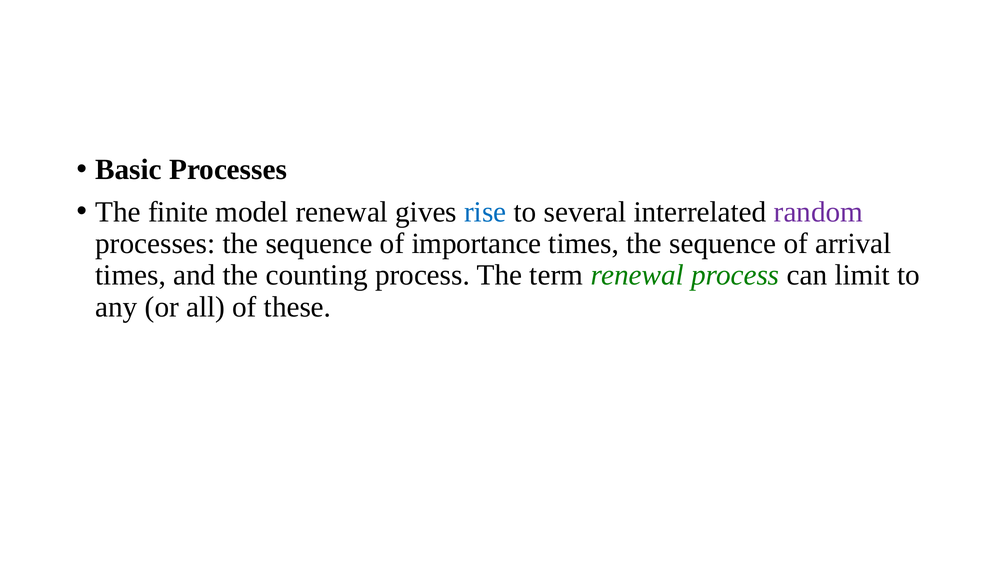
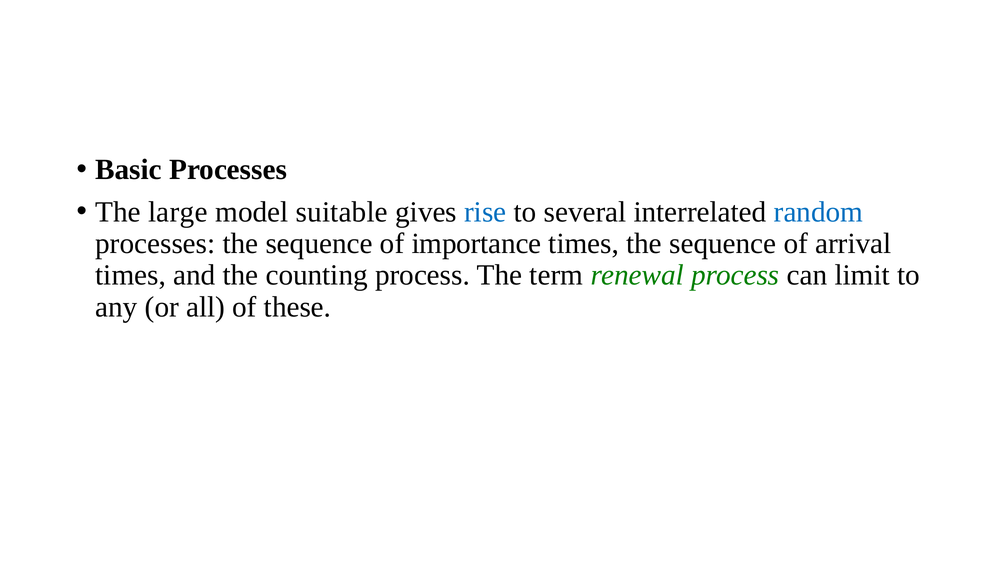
finite: finite -> large
model renewal: renewal -> suitable
random colour: purple -> blue
